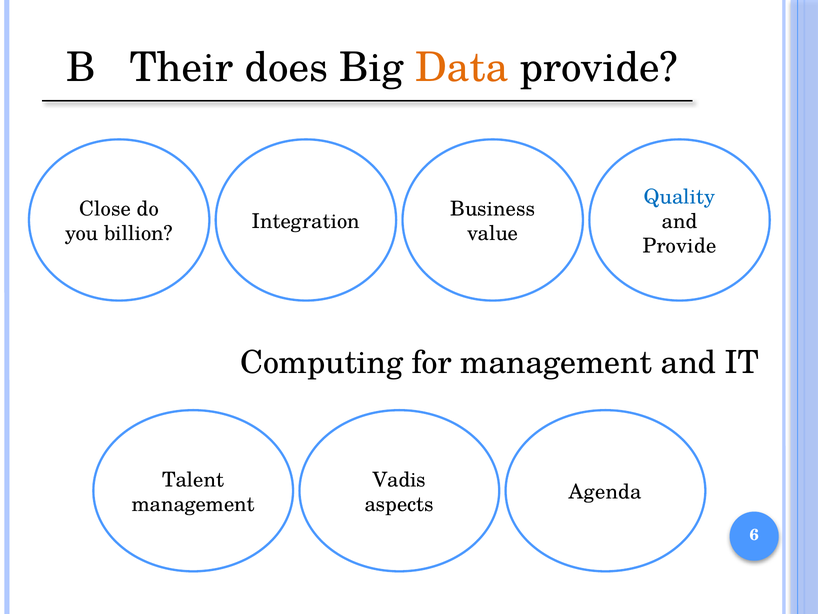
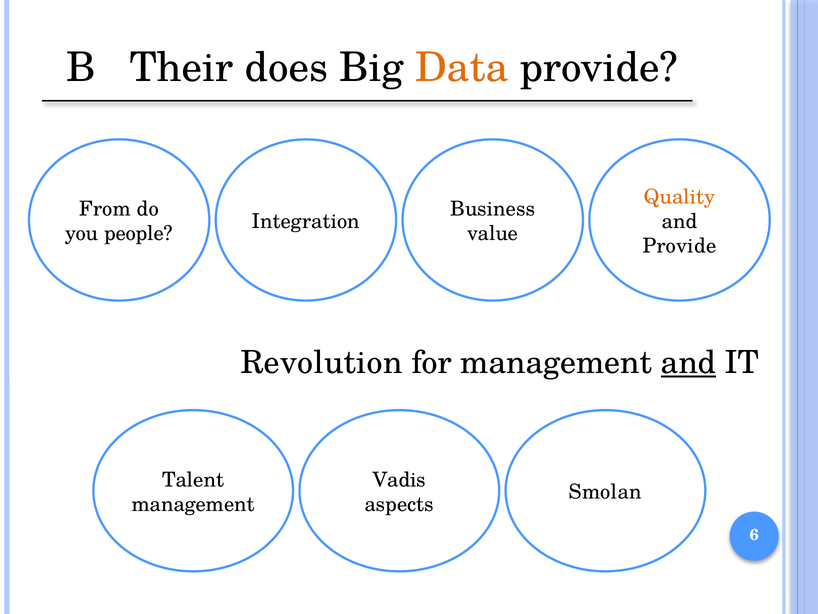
Quality colour: blue -> orange
Close: Close -> From
billion: billion -> people
Computing: Computing -> Revolution
and at (689, 363) underline: none -> present
Agenda: Agenda -> Smolan
